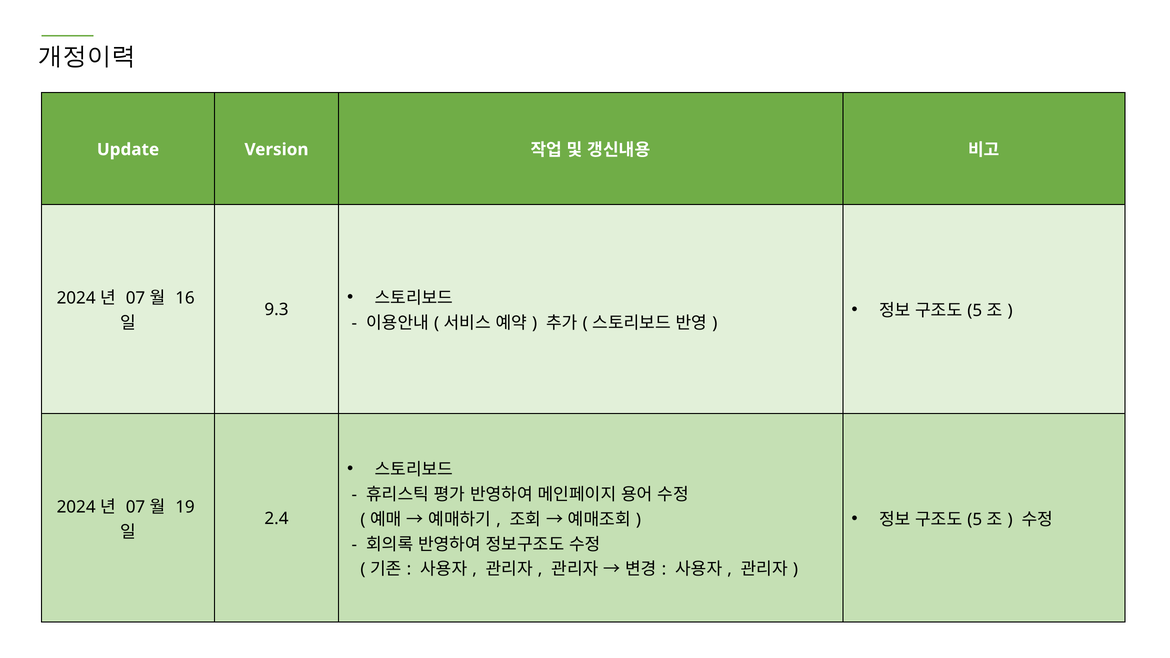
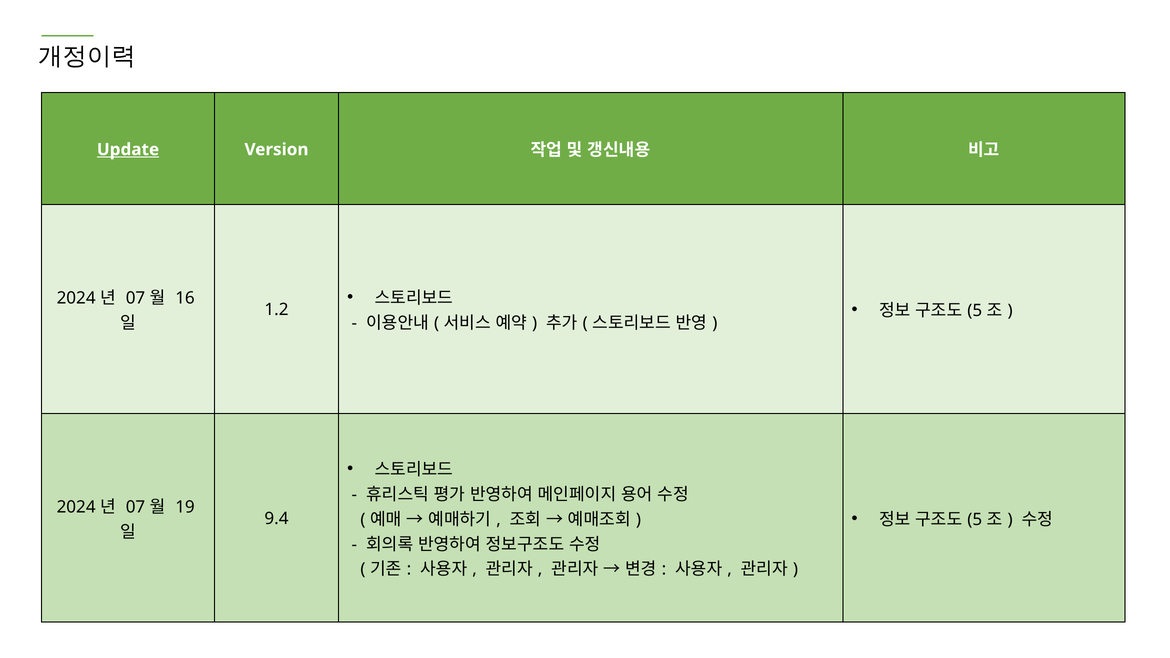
Update underline: none -> present
9.3: 9.3 -> 1.2
2.4: 2.4 -> 9.4
